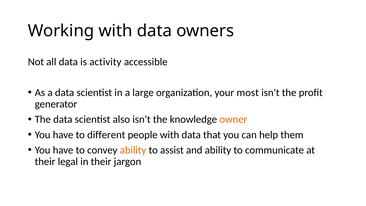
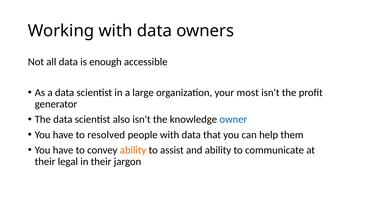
activity: activity -> enough
owner colour: orange -> blue
different: different -> resolved
